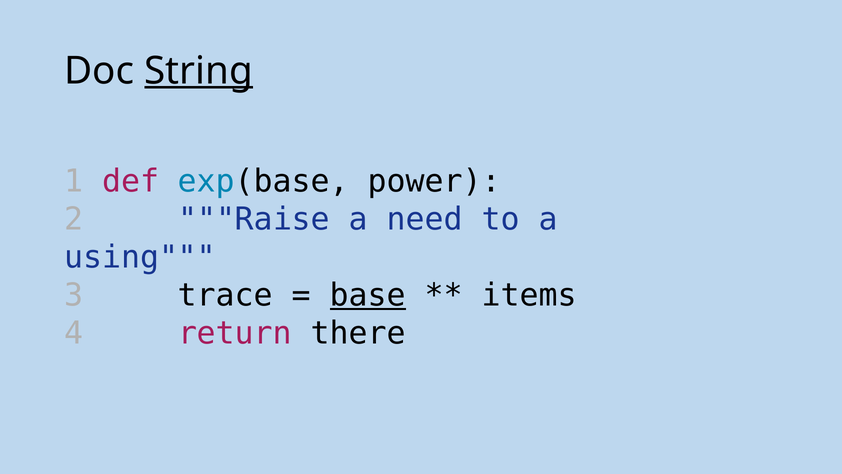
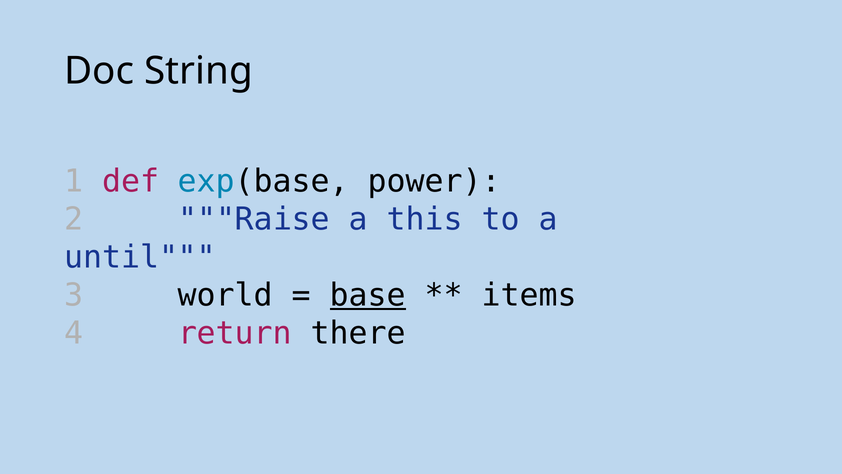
String underline: present -> none
need: need -> this
using: using -> until
trace: trace -> world
